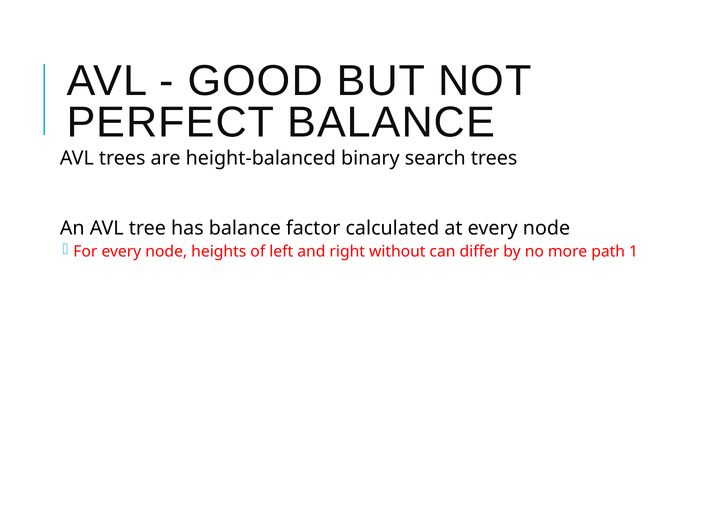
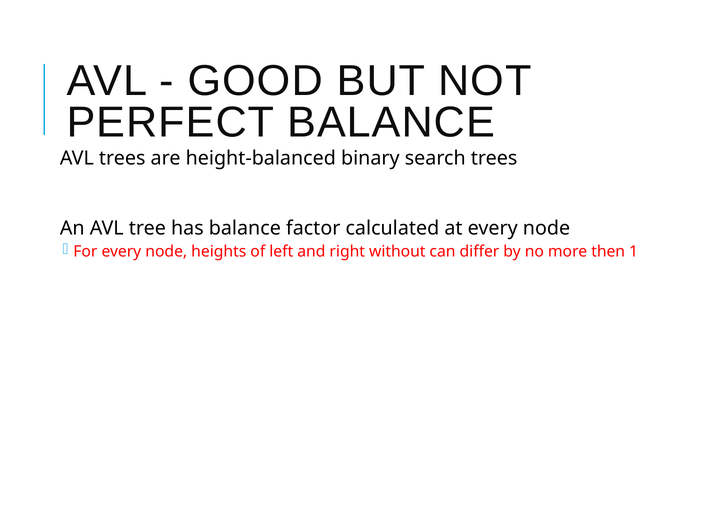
path: path -> then
